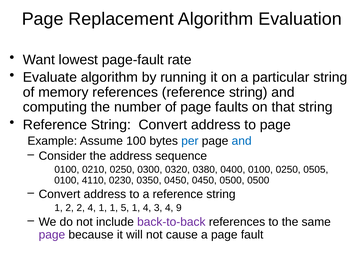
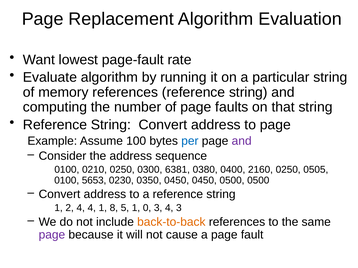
and at (242, 141) colour: blue -> purple
0320: 0320 -> 6381
0400 0100: 0100 -> 2160
4110: 4110 -> 5653
2 2: 2 -> 4
1 1: 1 -> 8
1 4: 4 -> 0
4 9: 9 -> 3
back-to-back colour: purple -> orange
